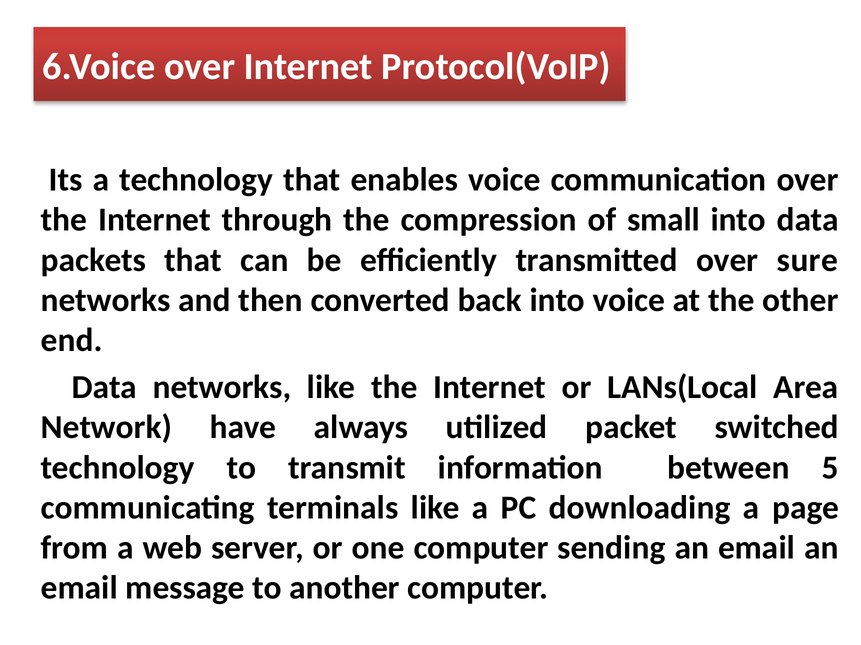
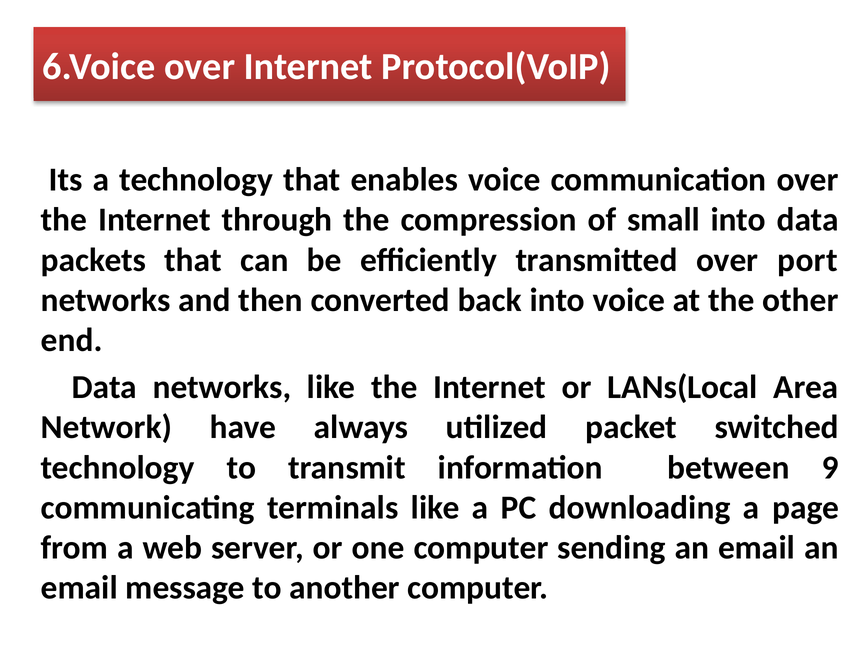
sure: sure -> port
5: 5 -> 9
